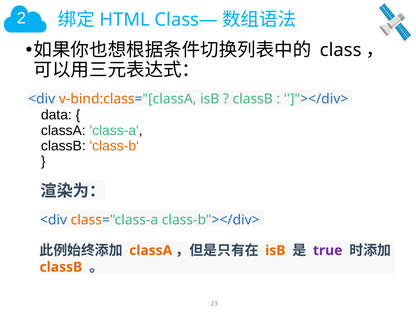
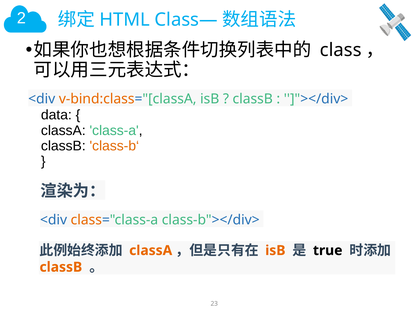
true colour: purple -> black
